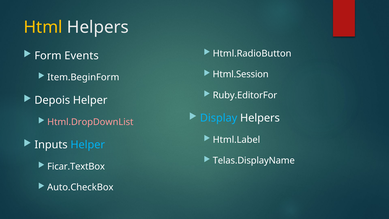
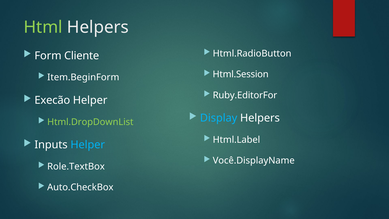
Html colour: yellow -> light green
Events: Events -> Cliente
Depois: Depois -> Execão
Html.DropDownList colour: pink -> light green
Telas.DisplayName: Telas.DisplayName -> Você.DisplayName
Ficar.TextBox: Ficar.TextBox -> Role.TextBox
